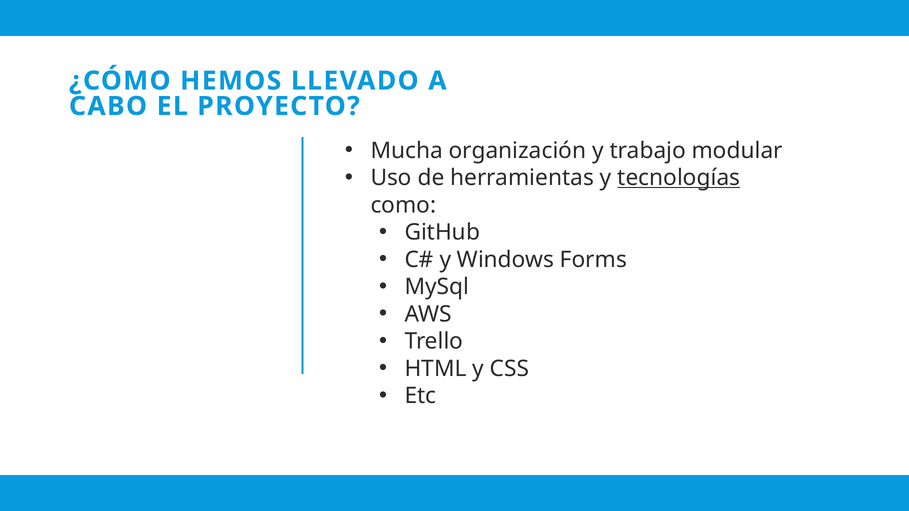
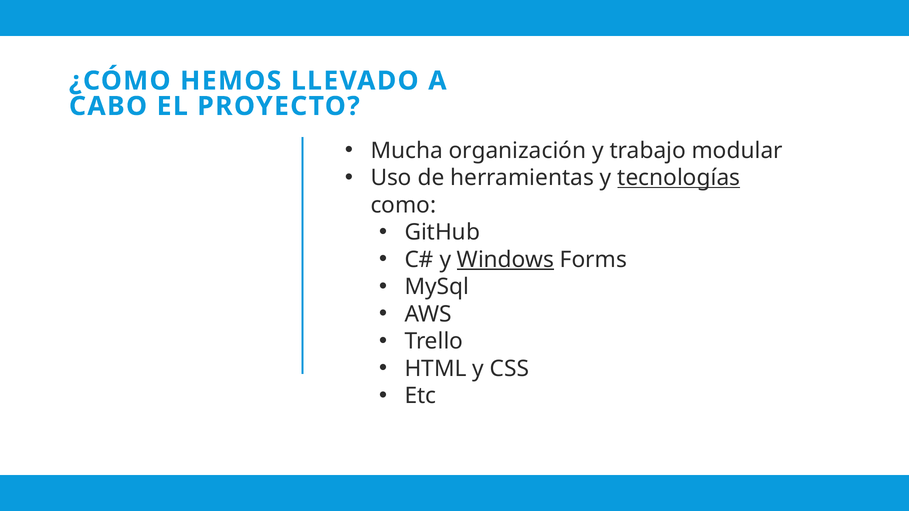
Windows underline: none -> present
